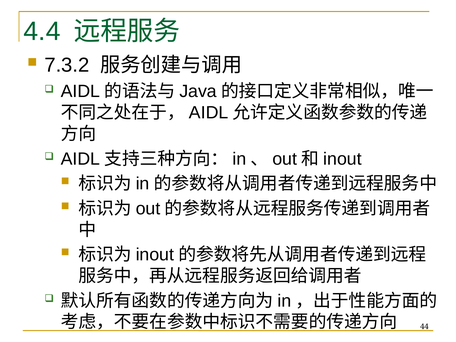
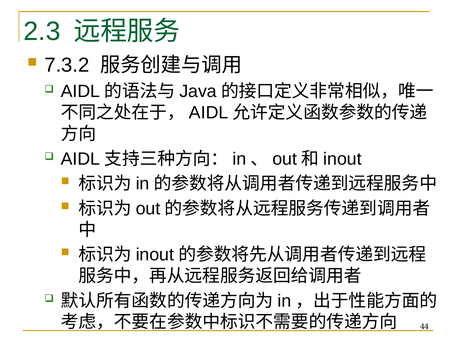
4.4: 4.4 -> 2.3
